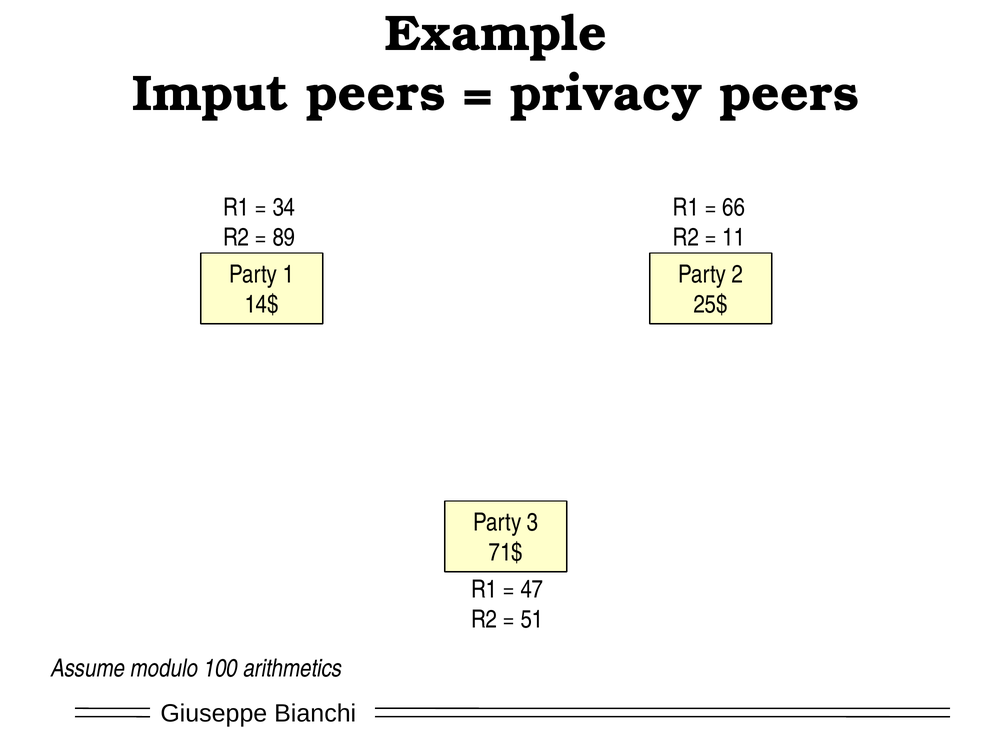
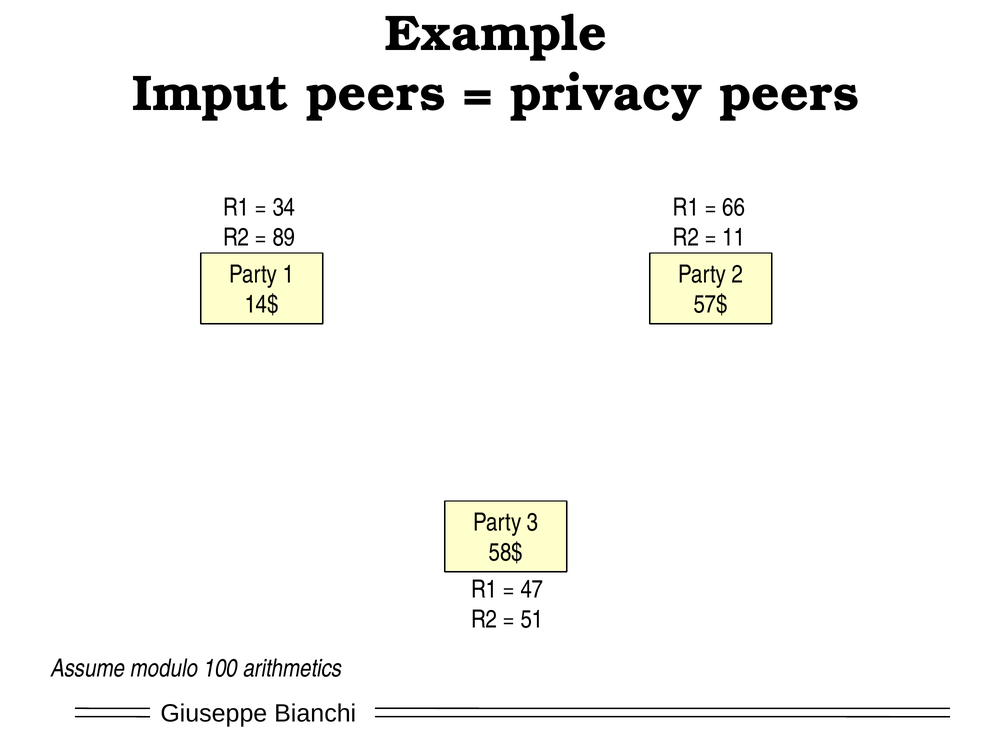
25$: 25$ -> 57$
71$: 71$ -> 58$
